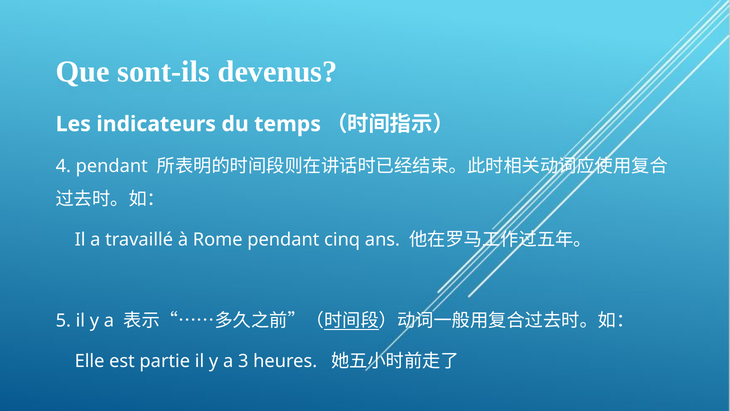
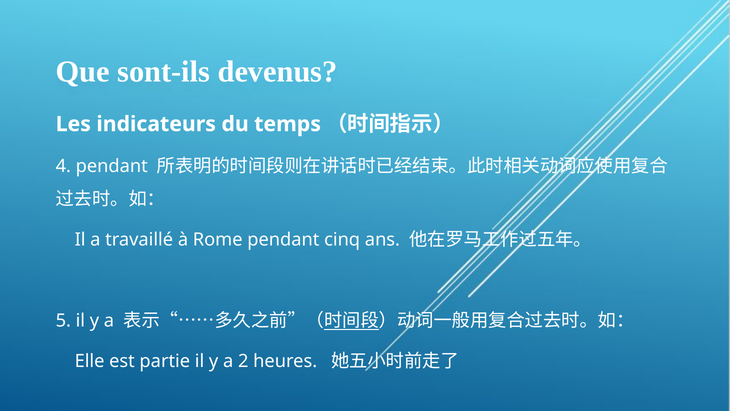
3: 3 -> 2
